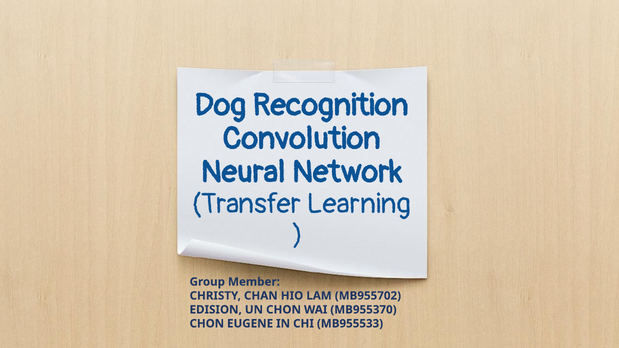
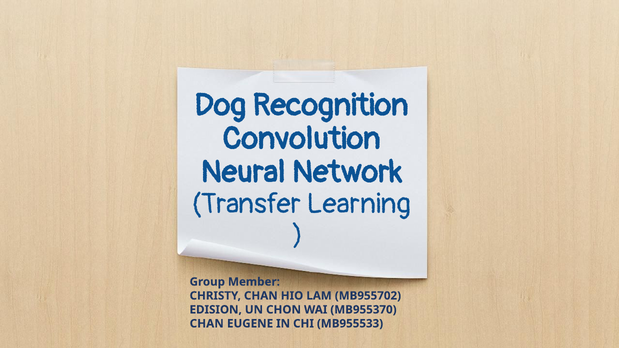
CHON at (207, 324): CHON -> CHAN
